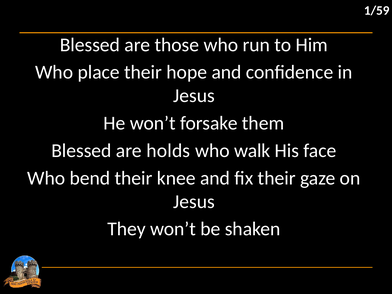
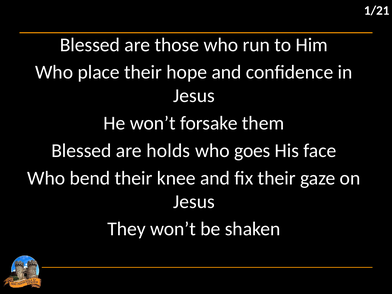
1/59: 1/59 -> 1/21
walk: walk -> goes
